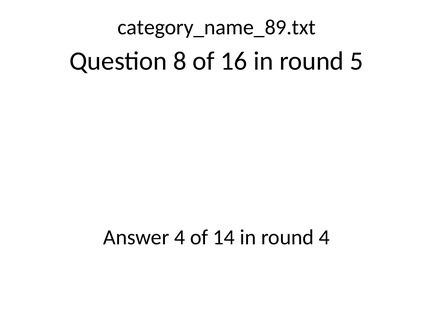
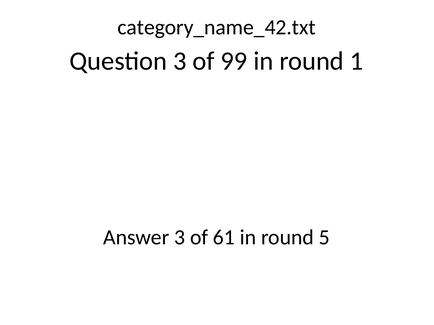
category_name_89.txt: category_name_89.txt -> category_name_42.txt
Question 8: 8 -> 3
16: 16 -> 99
5: 5 -> 1
Answer 4: 4 -> 3
14: 14 -> 61
round 4: 4 -> 5
